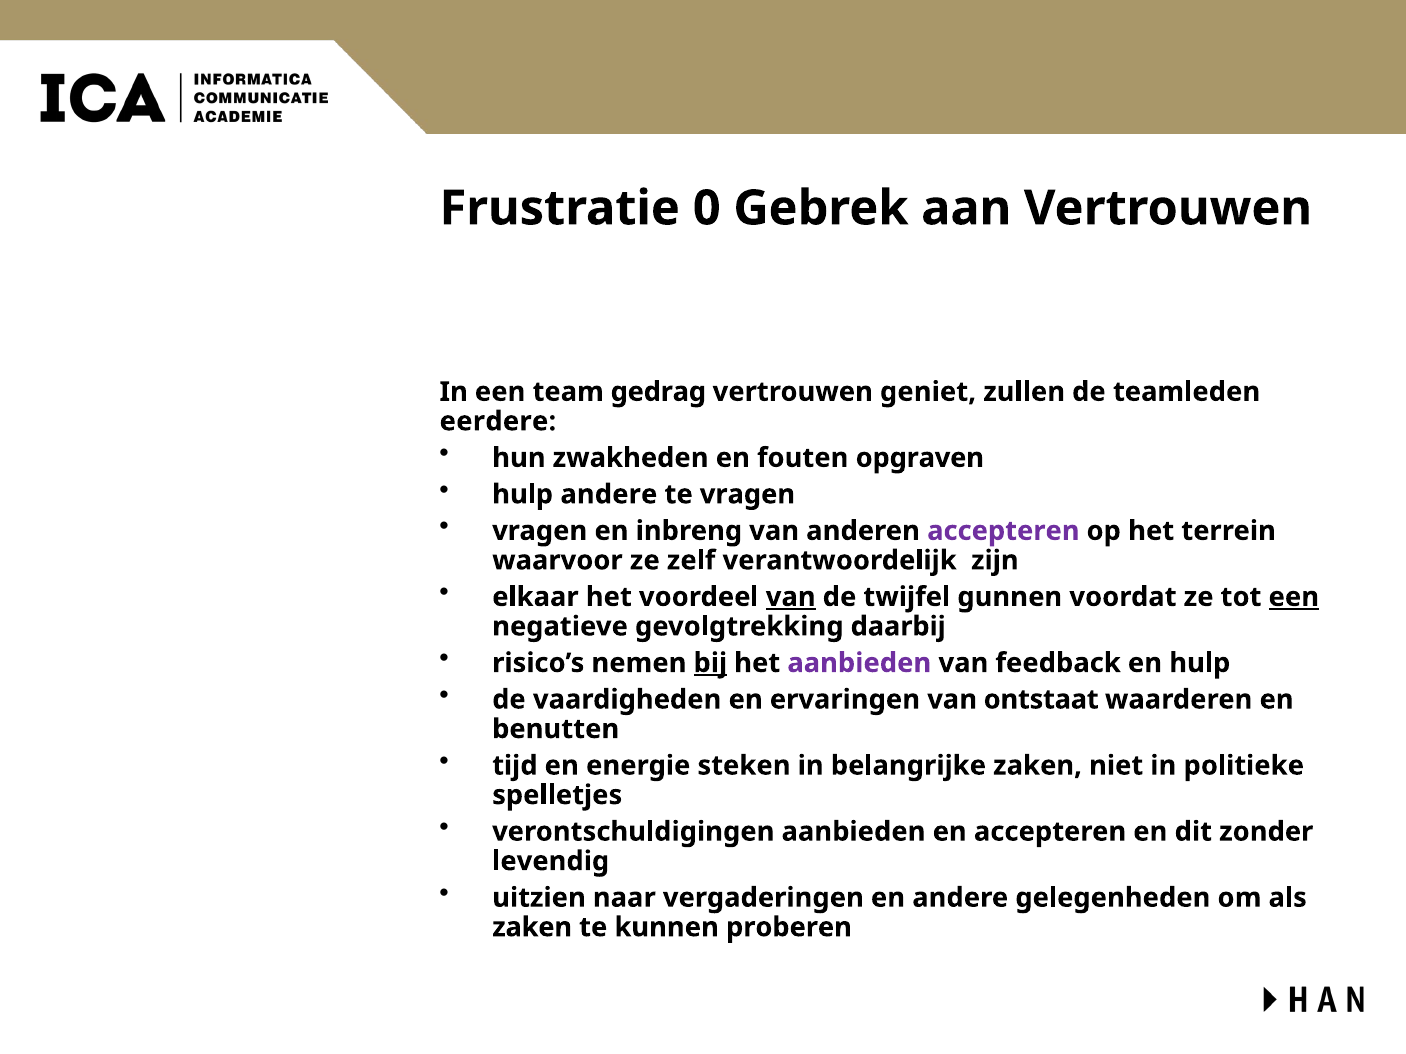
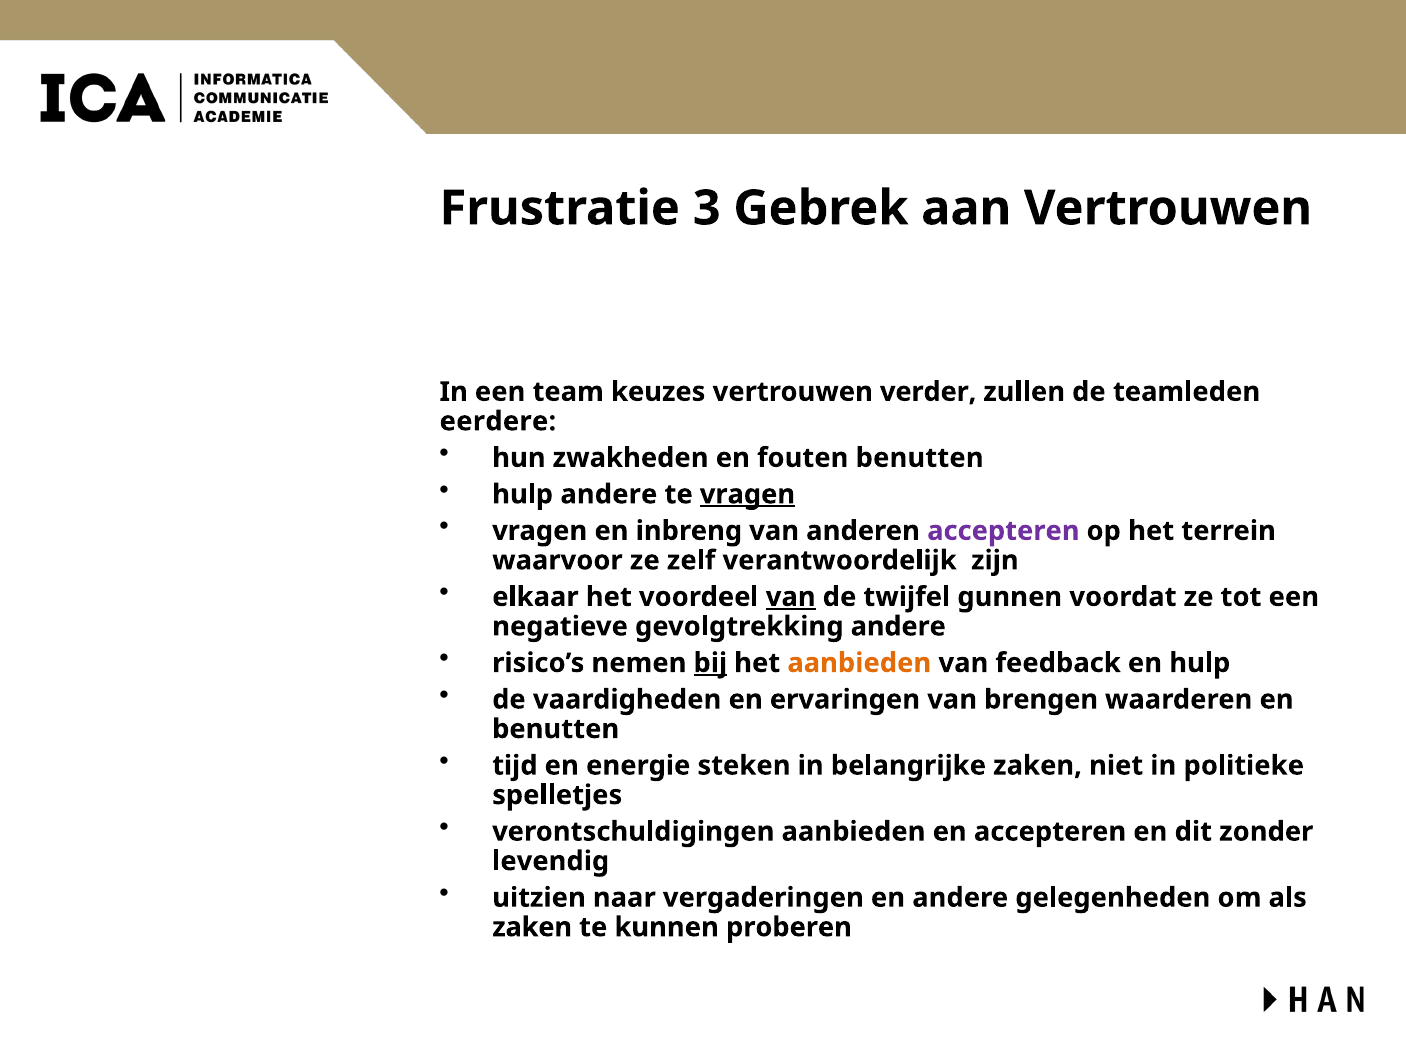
0: 0 -> 3
gedrag: gedrag -> keuzes
geniet: geniet -> verder
fouten opgraven: opgraven -> benutten
vragen at (747, 495) underline: none -> present
een at (1294, 597) underline: present -> none
gevolgtrekking daarbij: daarbij -> andere
aanbieden at (859, 663) colour: purple -> orange
ontstaat: ontstaat -> brengen
